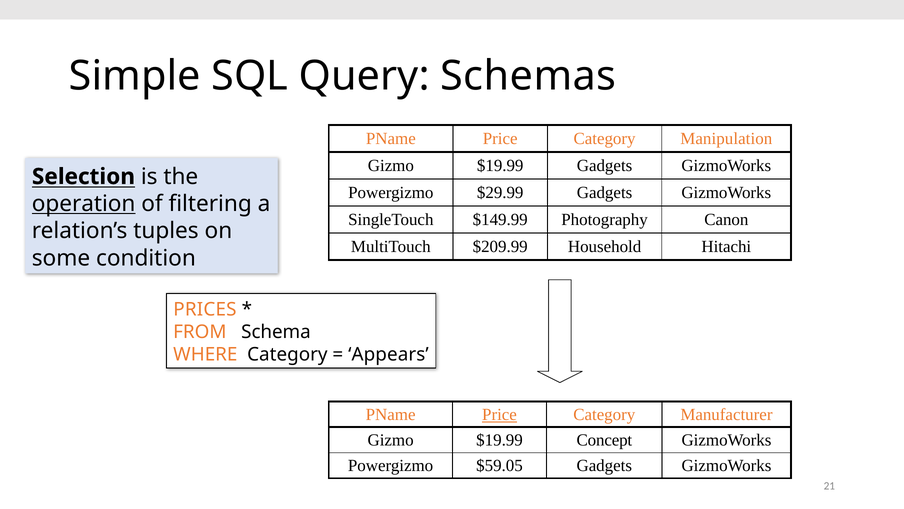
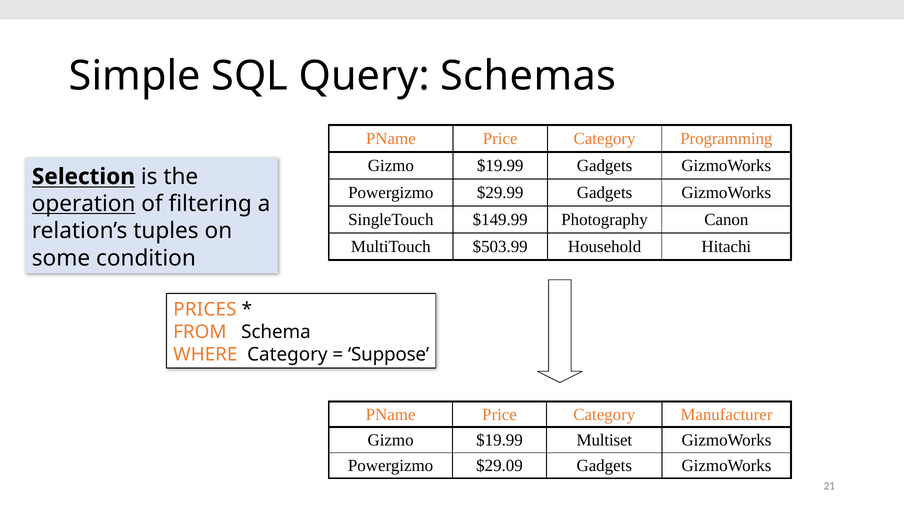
Manipulation: Manipulation -> Programming
$209.99: $209.99 -> $503.99
Appears: Appears -> Suppose
Price at (499, 414) underline: present -> none
Concept: Concept -> Multiset
$59.05: $59.05 -> $29.09
